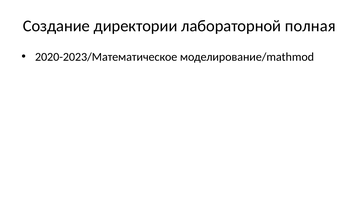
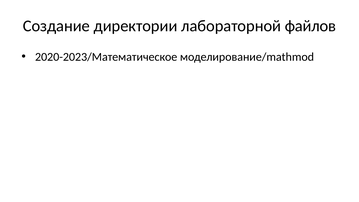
полная: полная -> файлов
